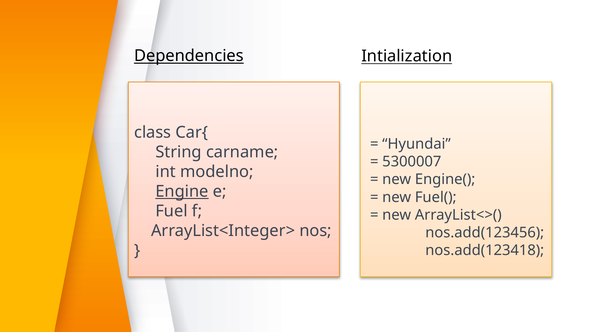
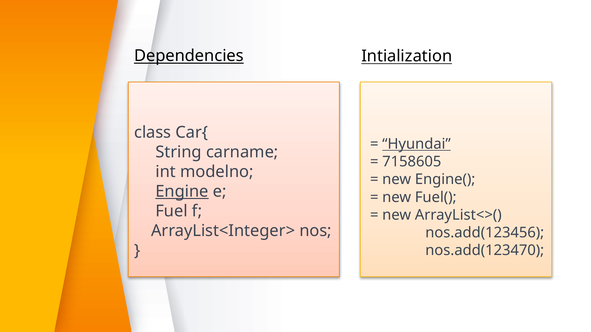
Hyundai underline: none -> present
5300007: 5300007 -> 7158605
nos.add(123418: nos.add(123418 -> nos.add(123470
